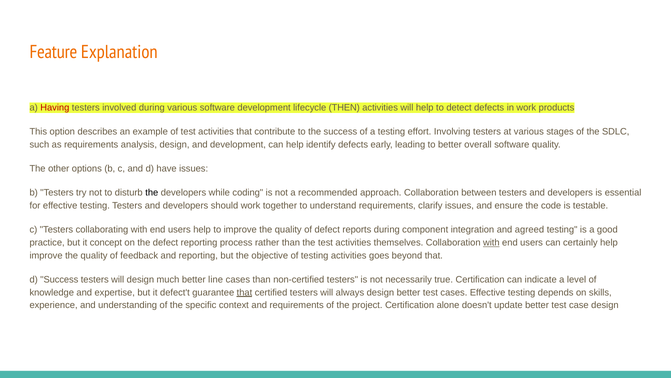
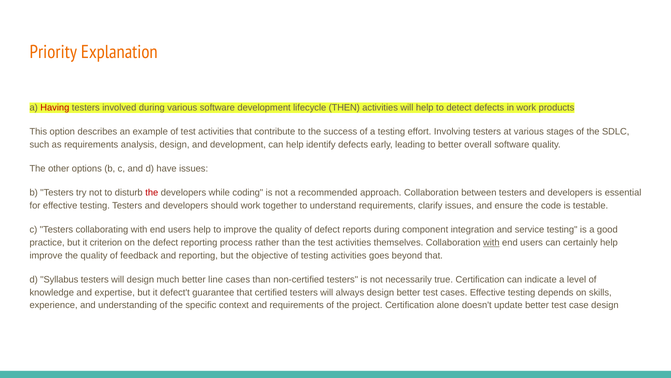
Feature: Feature -> Priority
the at (152, 193) colour: black -> red
agreed: agreed -> service
concept: concept -> criterion
d Success: Success -> Syllabus
that at (244, 292) underline: present -> none
